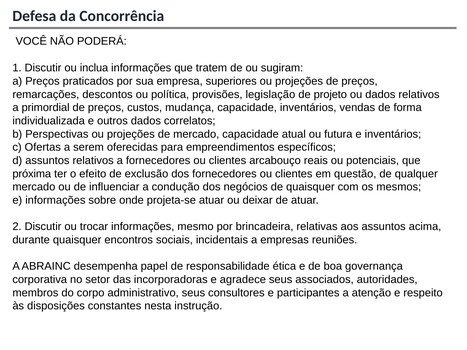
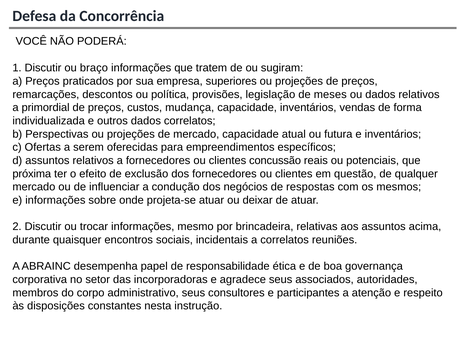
inclua: inclua -> braço
projeto: projeto -> meses
arcabouço: arcabouço -> concussão
de quaisquer: quaisquer -> respostas
a empresas: empresas -> correlatos
